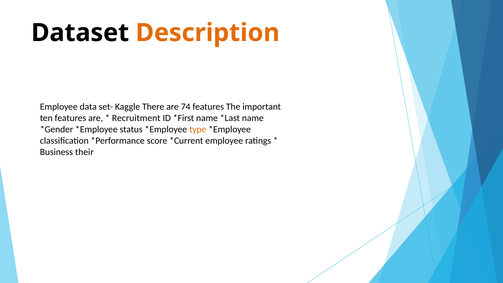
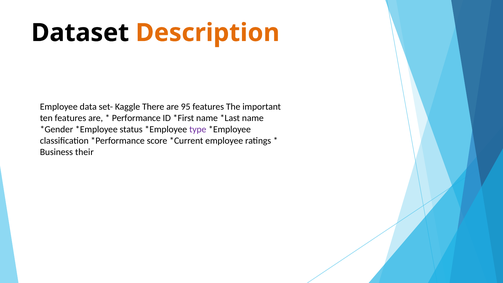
74: 74 -> 95
Recruitment: Recruitment -> Performance
type colour: orange -> purple
